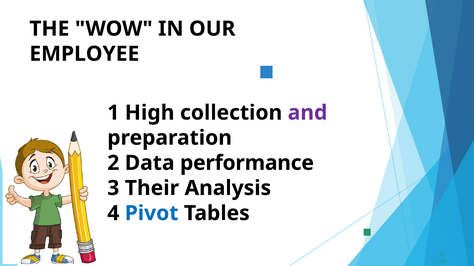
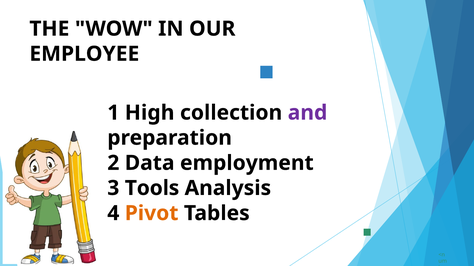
performance: performance -> employment
Their: Their -> Tools
Pivot colour: blue -> orange
